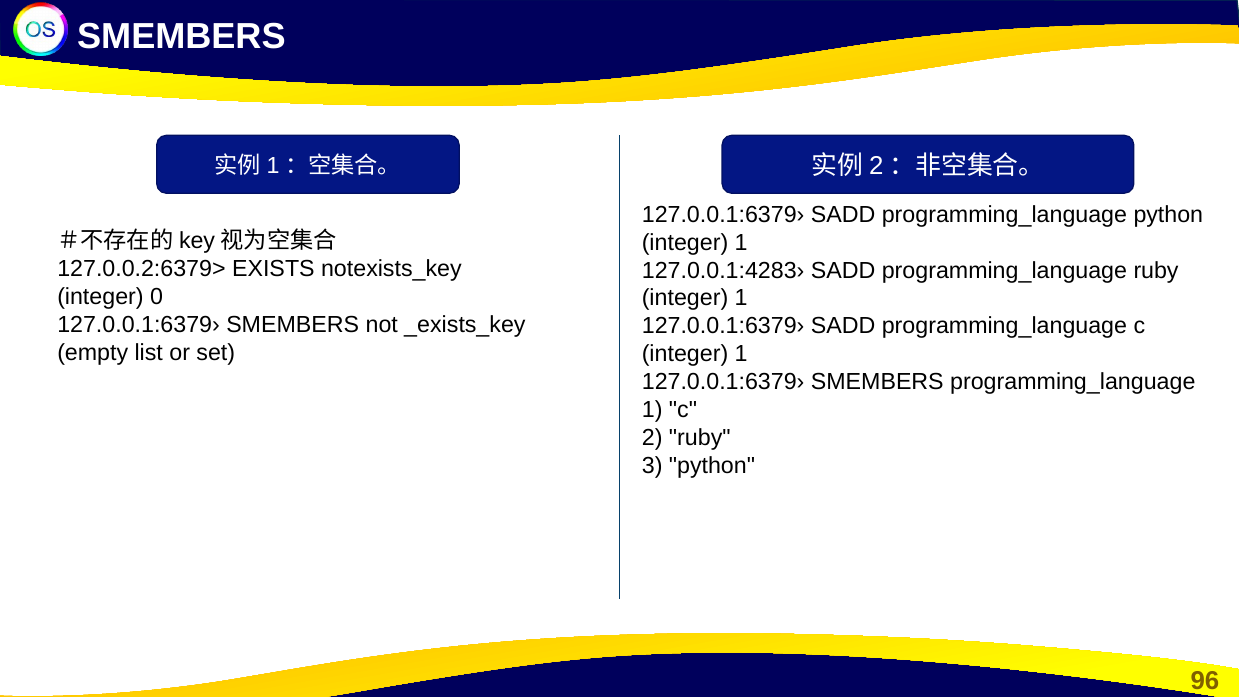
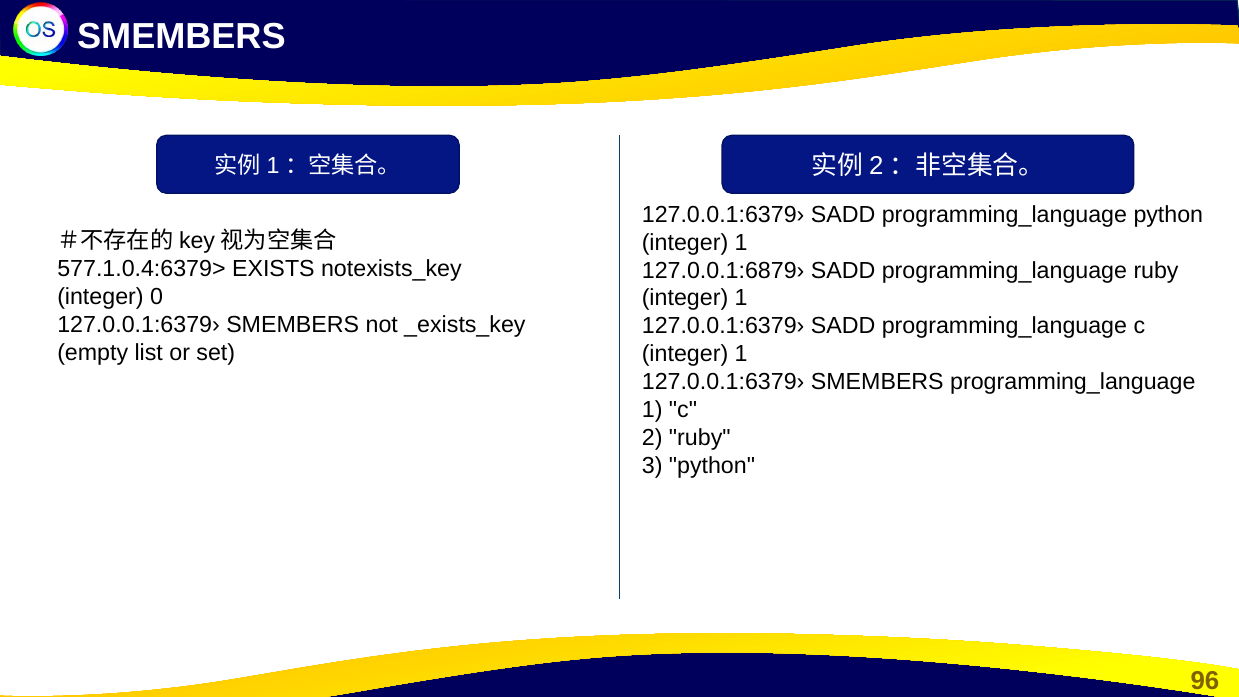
127.0.0.2:6379>: 127.0.0.2:6379> -> 577.1.0.4:6379>
127.0.0.1:4283›: 127.0.0.1:4283› -> 127.0.0.1:6879›
